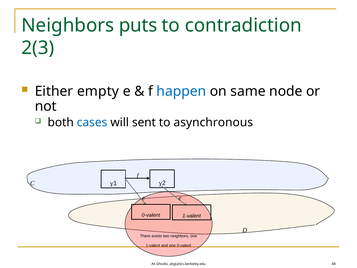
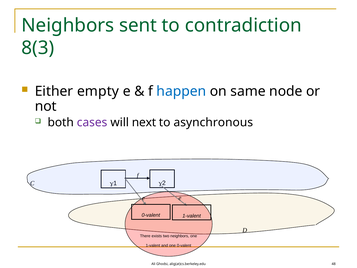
puts: puts -> sent
2(3: 2(3 -> 8(3
cases colour: blue -> purple
sent: sent -> next
